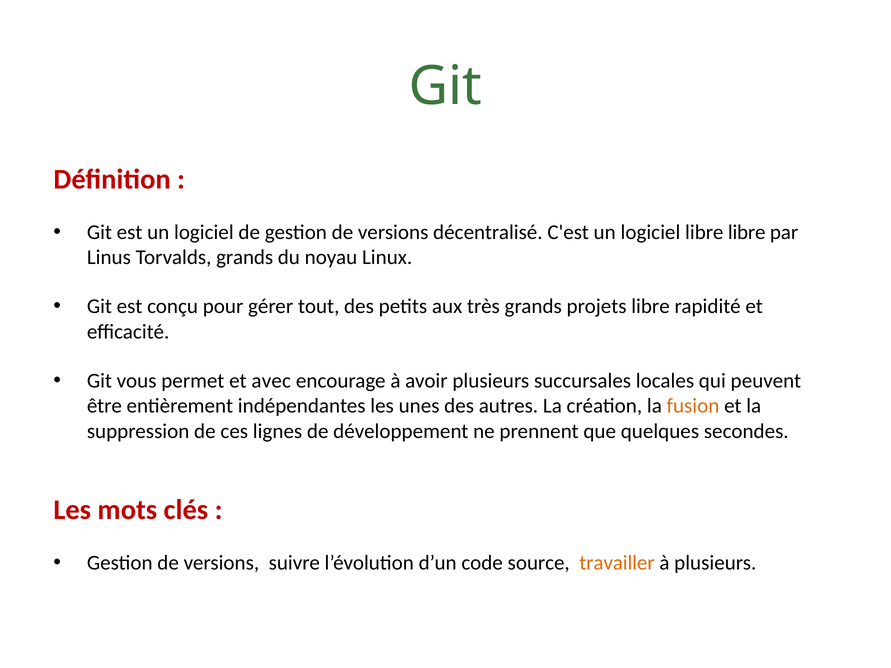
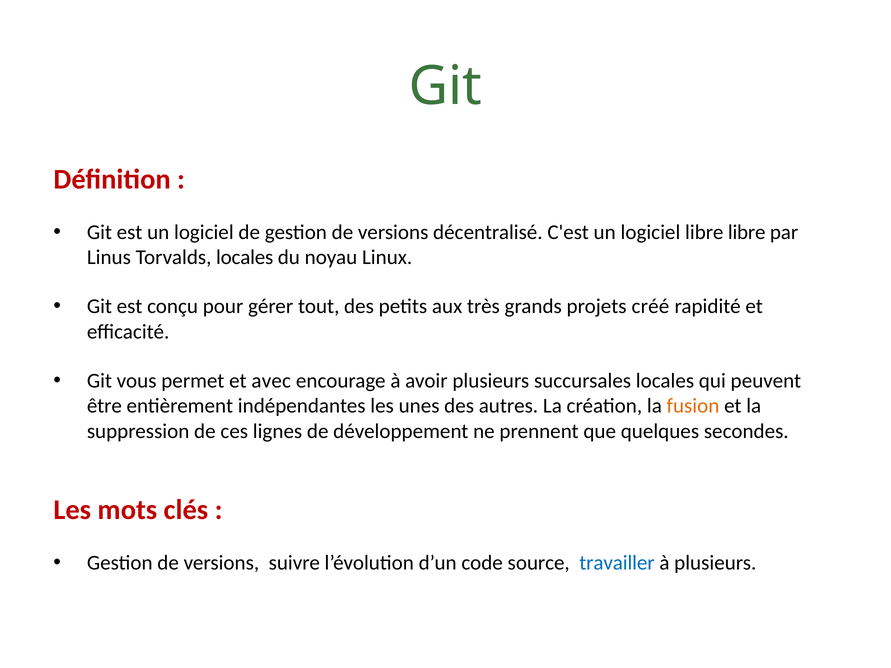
Torvalds grands: grands -> locales
projets libre: libre -> créé
travailler colour: orange -> blue
